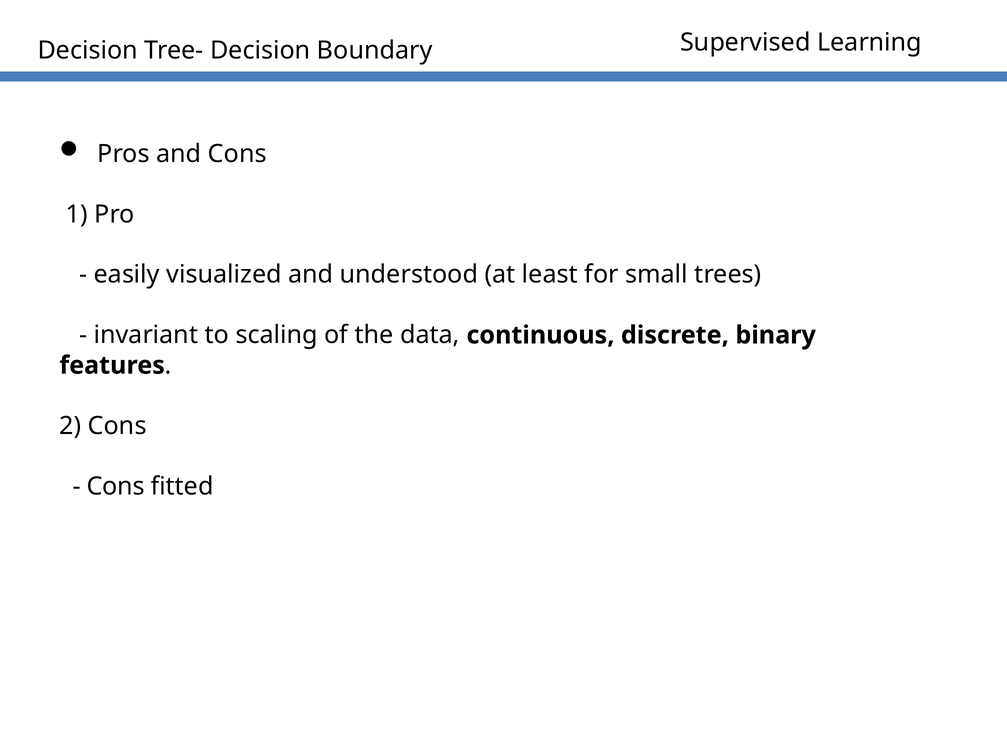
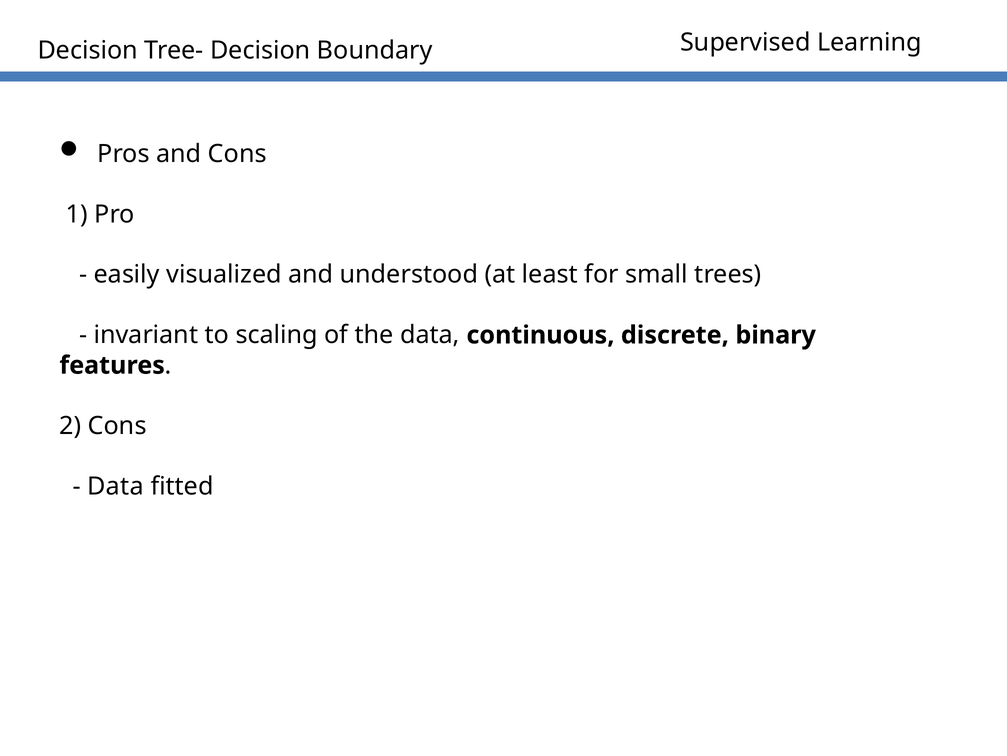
Cons at (116, 486): Cons -> Data
